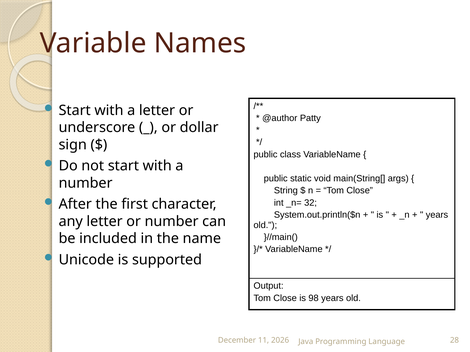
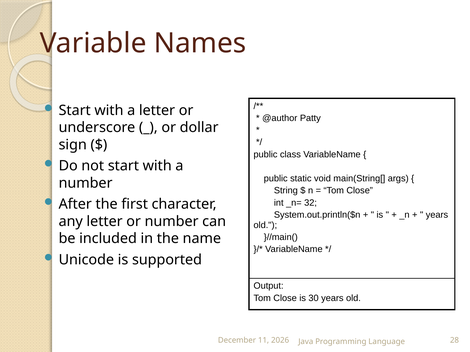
98: 98 -> 30
